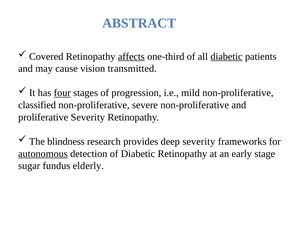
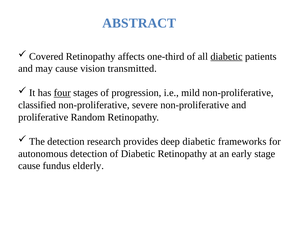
affects underline: present -> none
proliferative Severity: Severity -> Random
The blindness: blindness -> detection
deep severity: severity -> diabetic
autonomous underline: present -> none
sugar at (29, 166): sugar -> cause
